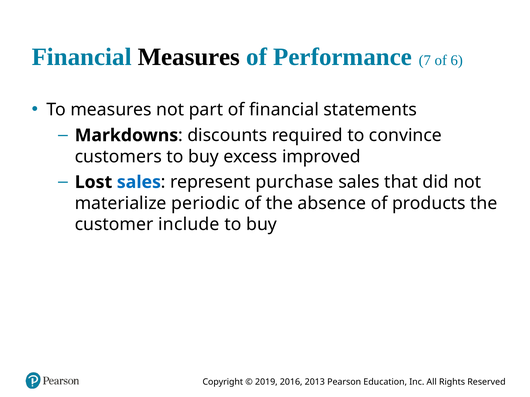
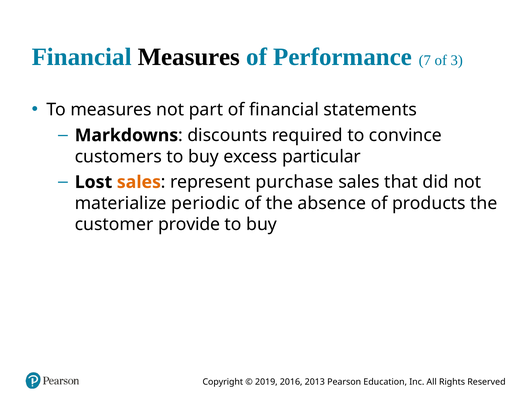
6: 6 -> 3
improved: improved -> particular
sales at (139, 182) colour: blue -> orange
include: include -> provide
